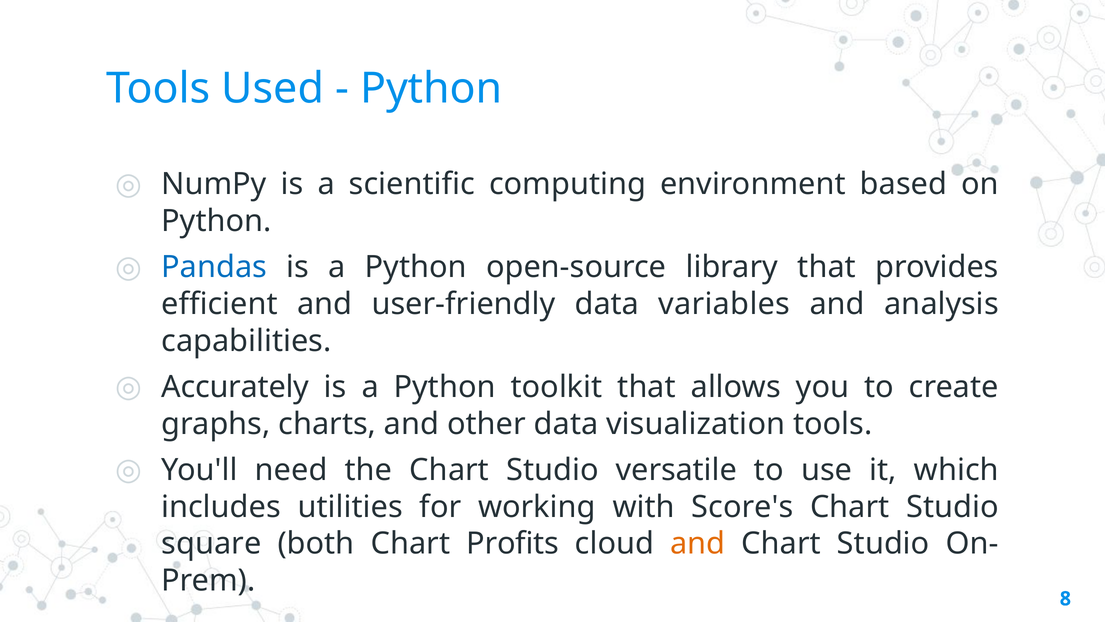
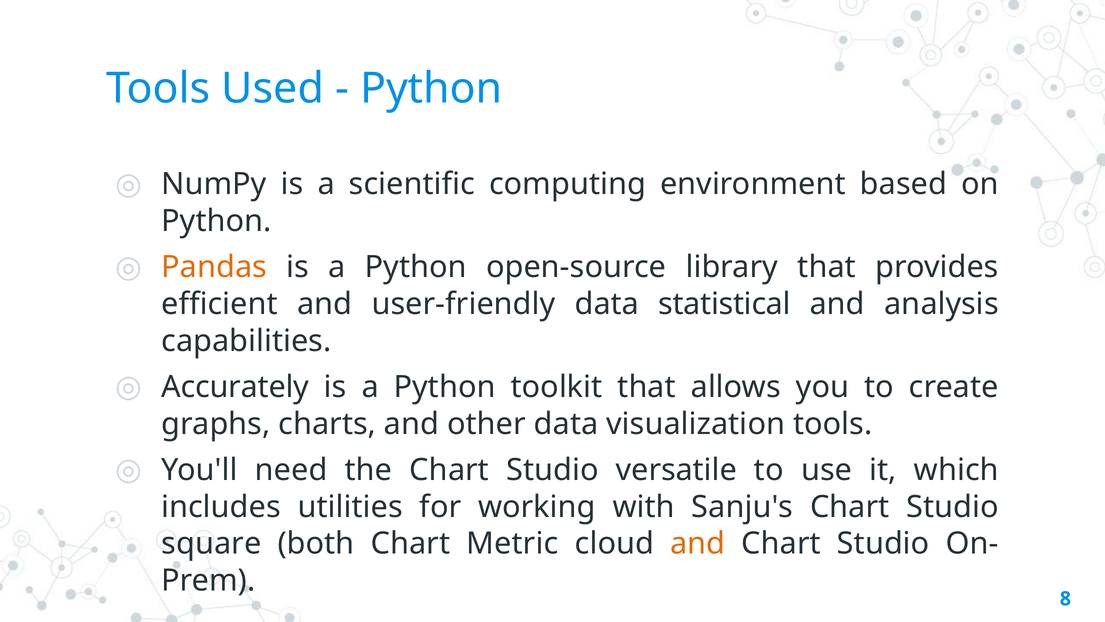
Pandas colour: blue -> orange
variables: variables -> statistical
Score's: Score's -> Sanju's
Profits: Profits -> Metric
